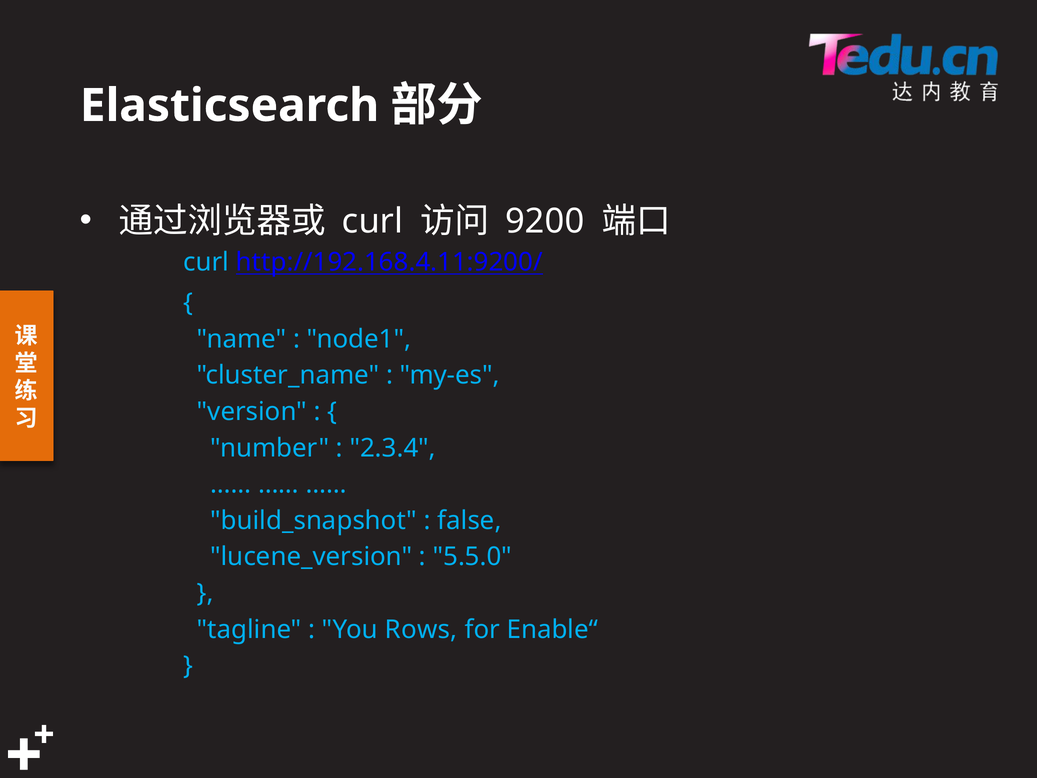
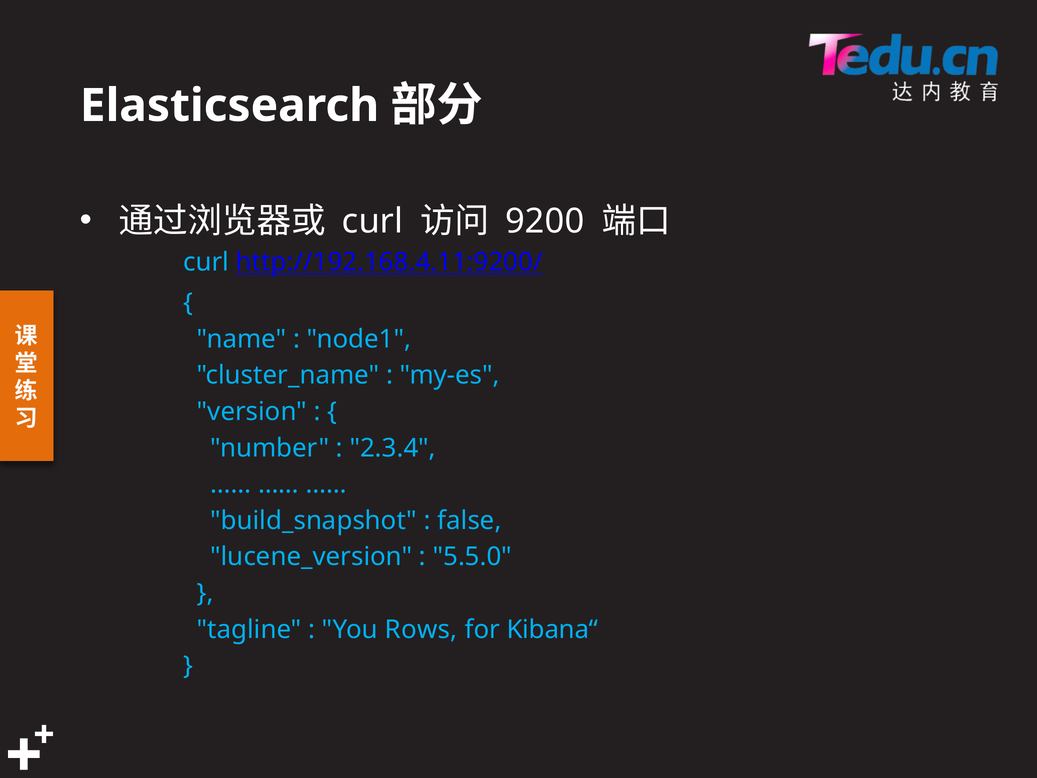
Enable“: Enable“ -> Kibana“
